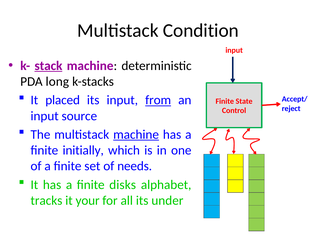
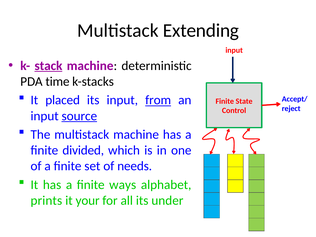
Condition: Condition -> Extending
long: long -> time
source underline: none -> present
machine at (136, 135) underline: present -> none
initially: initially -> divided
disks: disks -> ways
tracks: tracks -> prints
